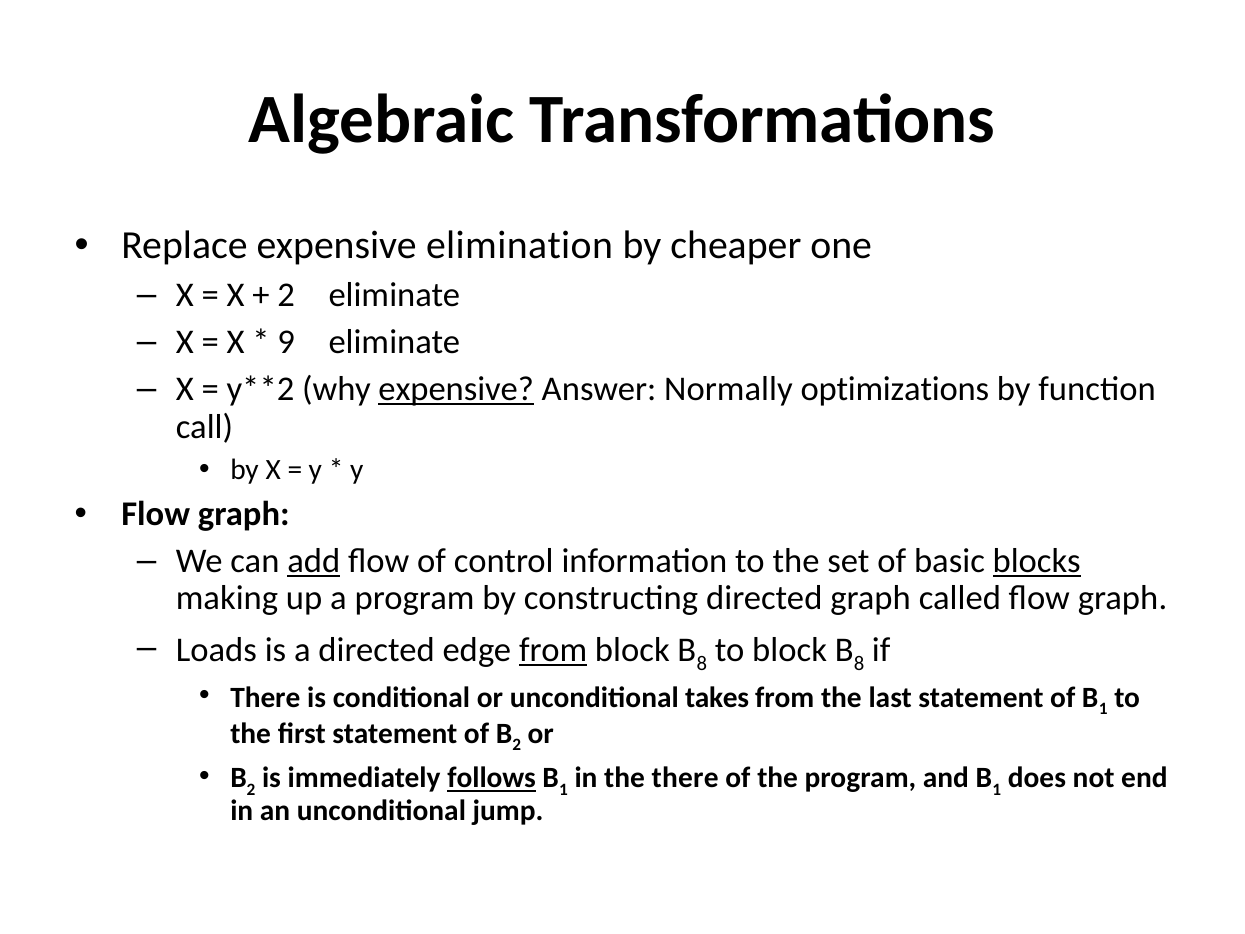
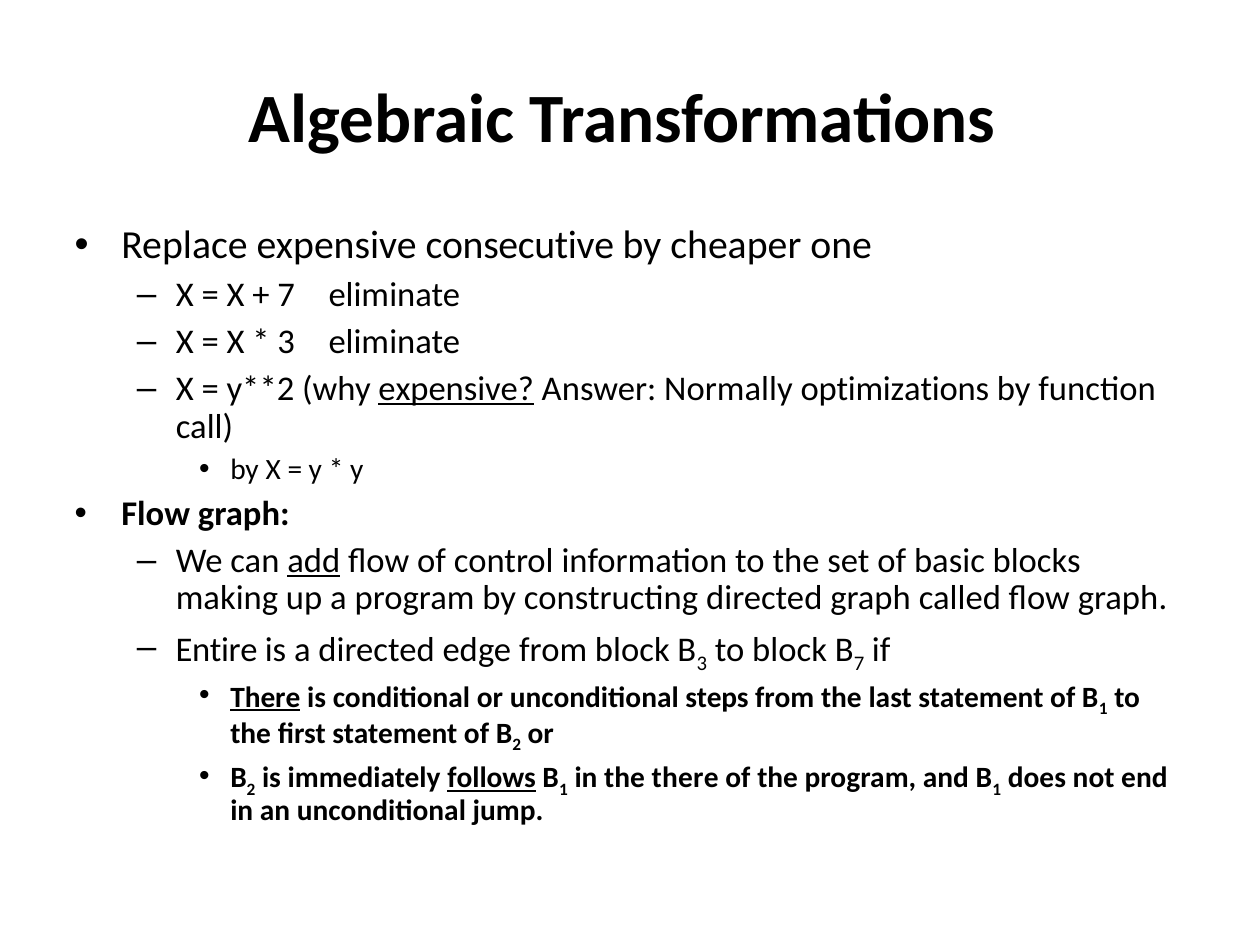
elimination: elimination -> consecutive
2 at (286, 295): 2 -> 7
9 at (286, 342): 9 -> 3
blocks underline: present -> none
Loads: Loads -> Entire
from at (553, 650) underline: present -> none
8 at (702, 663): 8 -> 3
8 at (859, 663): 8 -> 7
There at (265, 697) underline: none -> present
takes: takes -> steps
